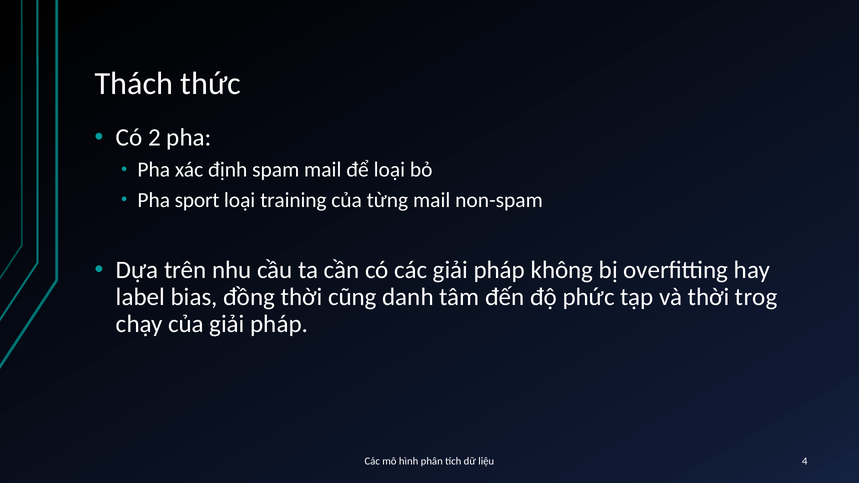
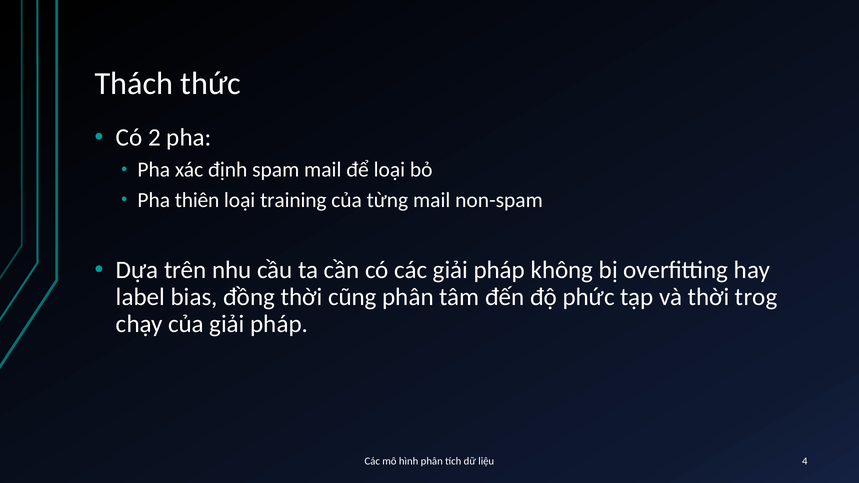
sport: sport -> thiên
cũng danh: danh -> phân
